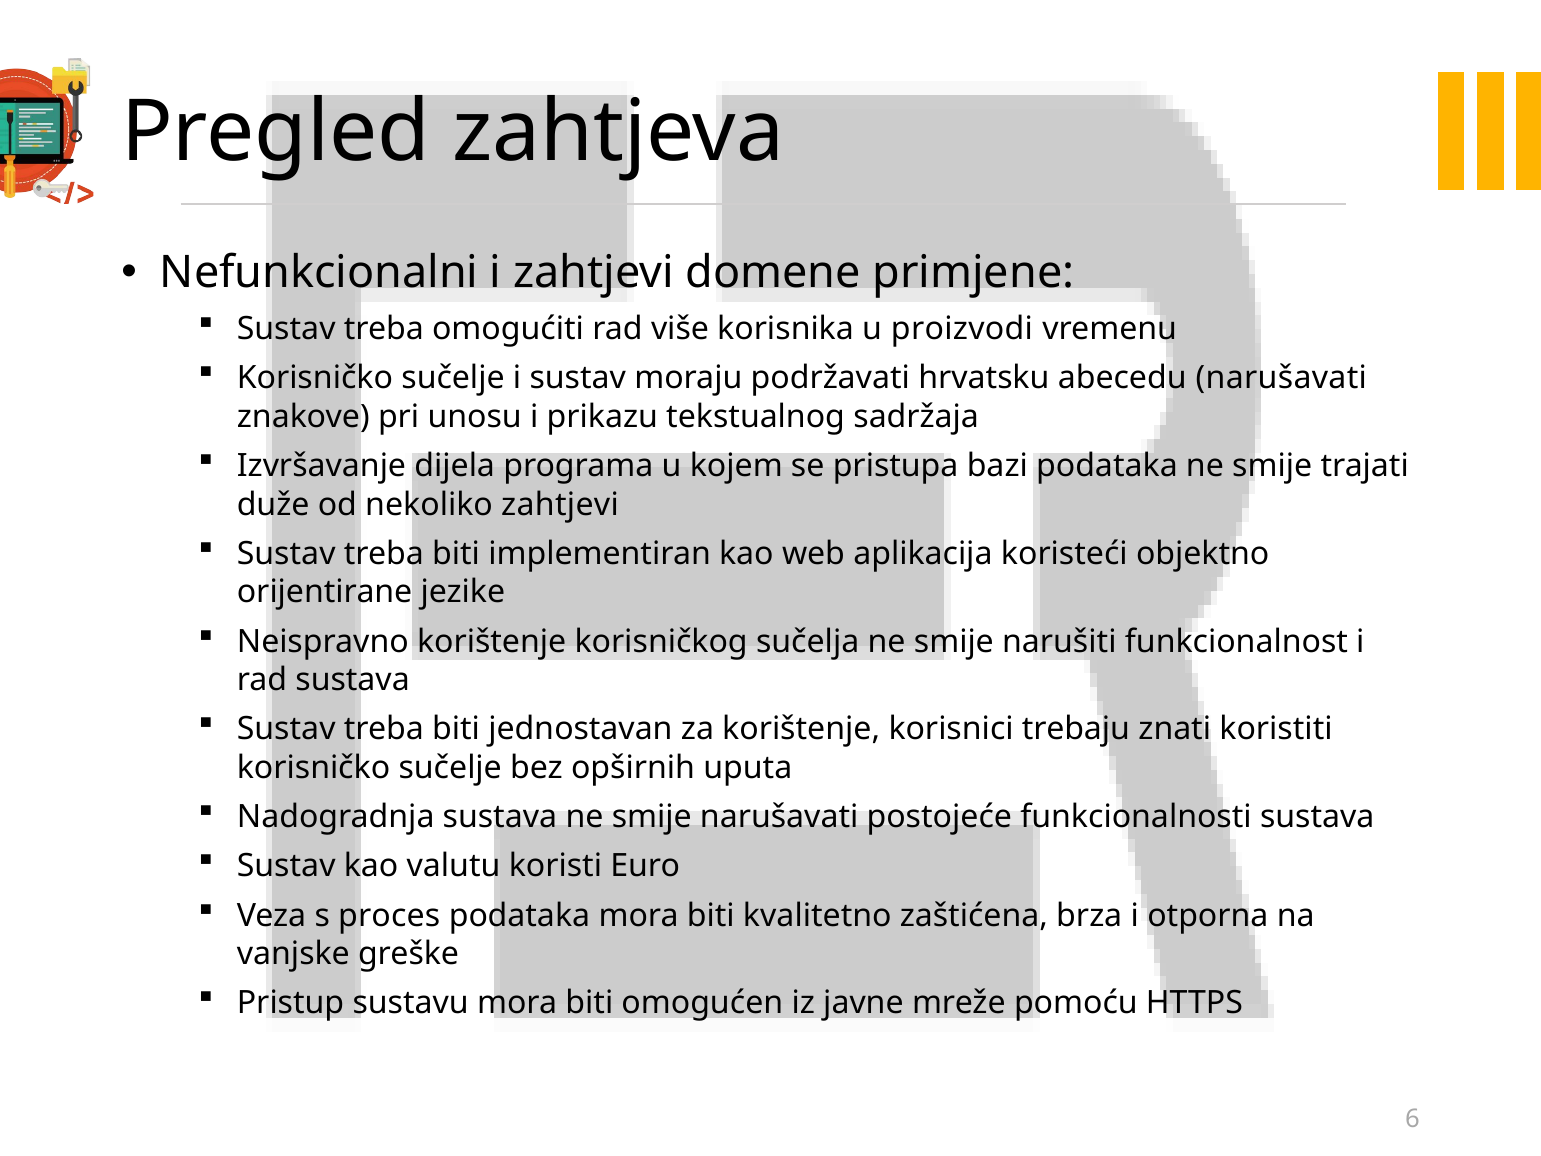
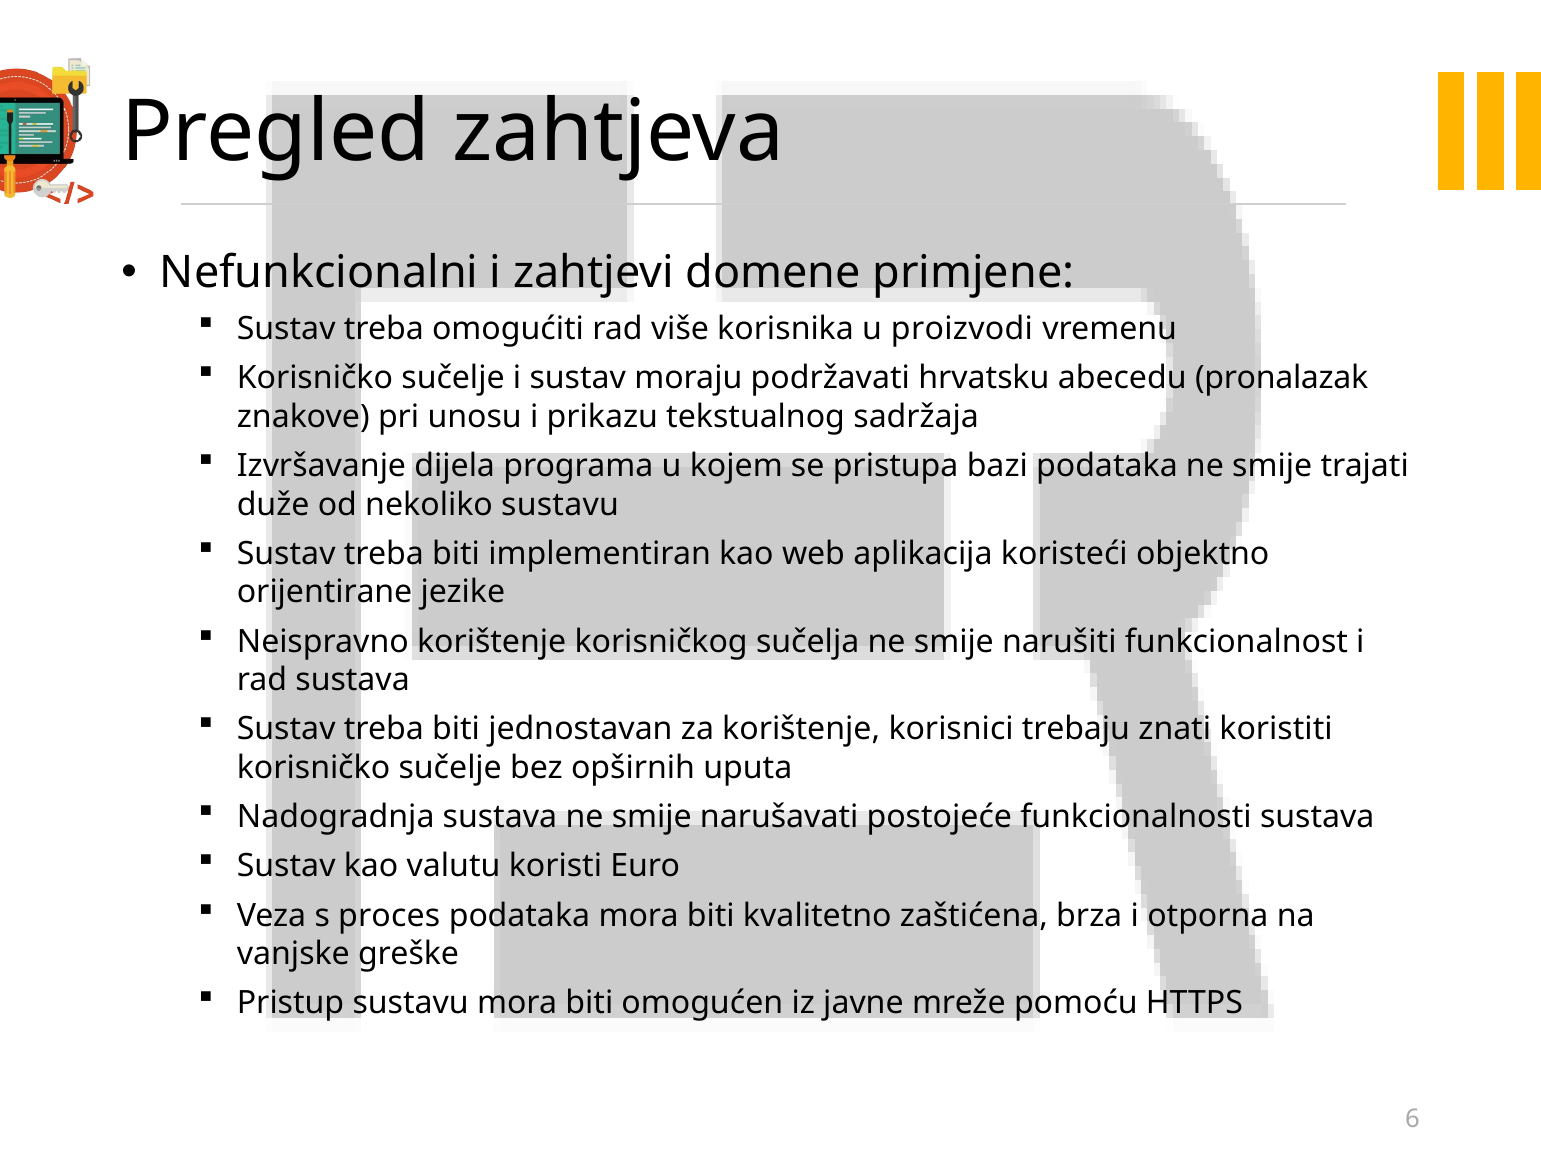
abecedu narušavati: narušavati -> pronalazak
nekoliko zahtjevi: zahtjevi -> sustavu
